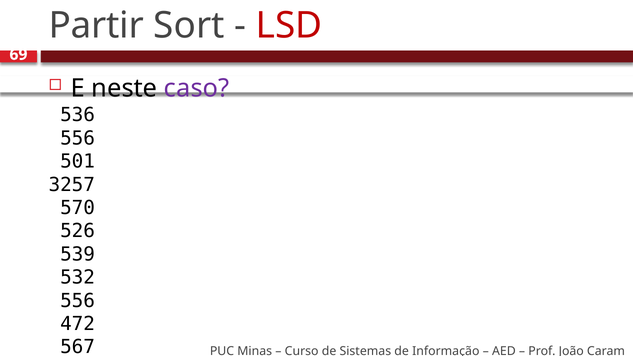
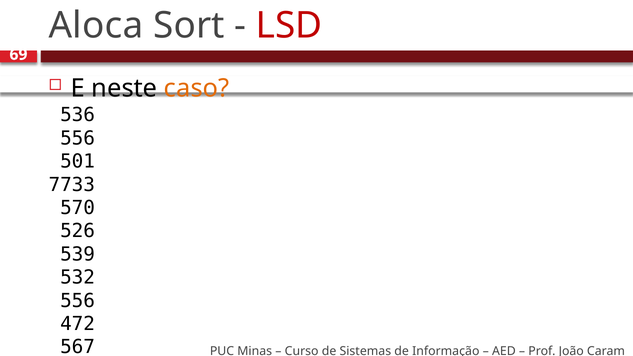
Partir: Partir -> Aloca
caso colour: purple -> orange
3257: 3257 -> 7733
